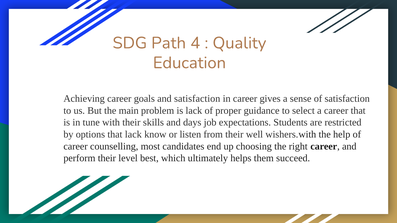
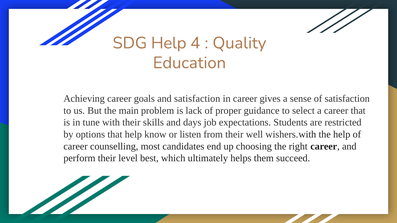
SDG Path: Path -> Help
that lack: lack -> help
